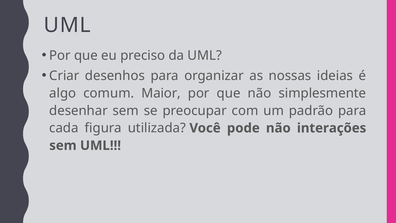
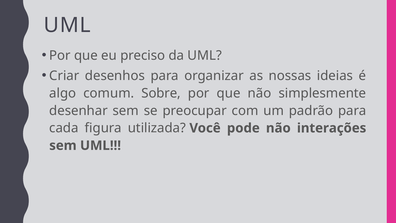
Maior: Maior -> Sobre
